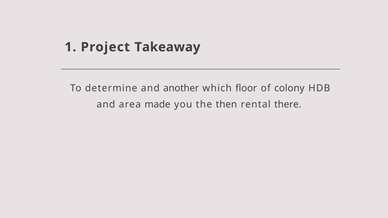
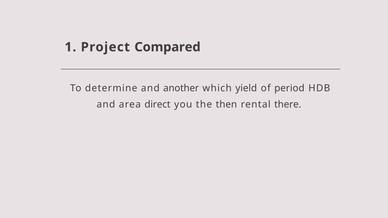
Takeaway: Takeaway -> Compared
floor: floor -> yield
colony: colony -> period
made: made -> direct
